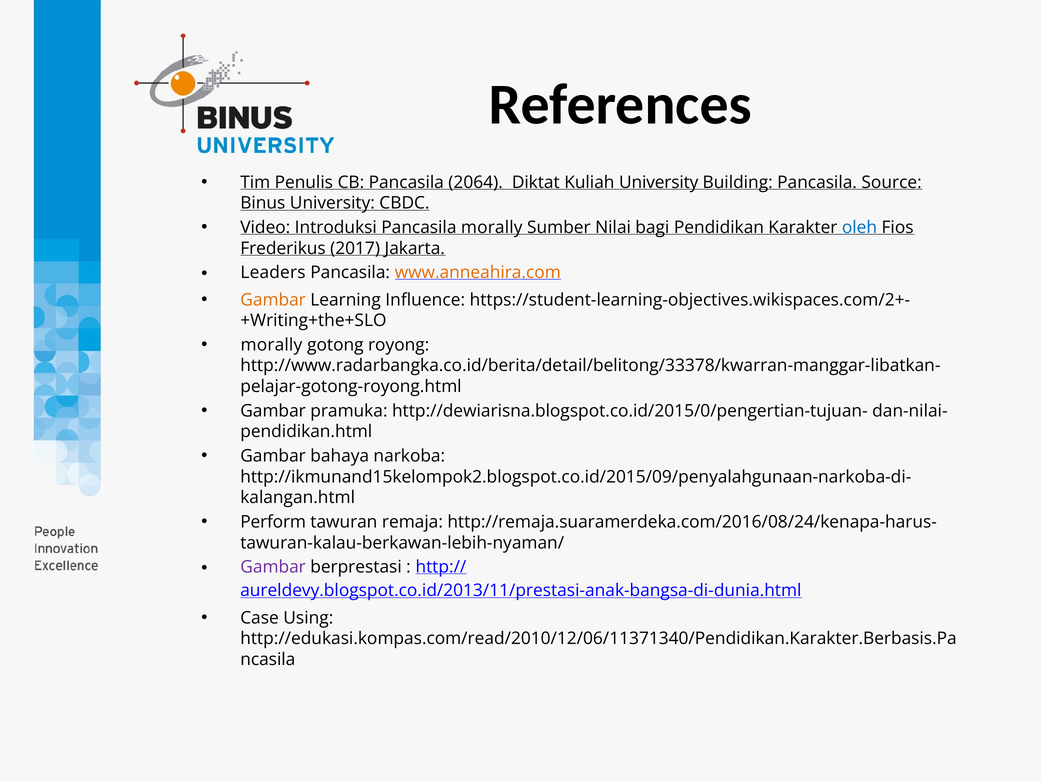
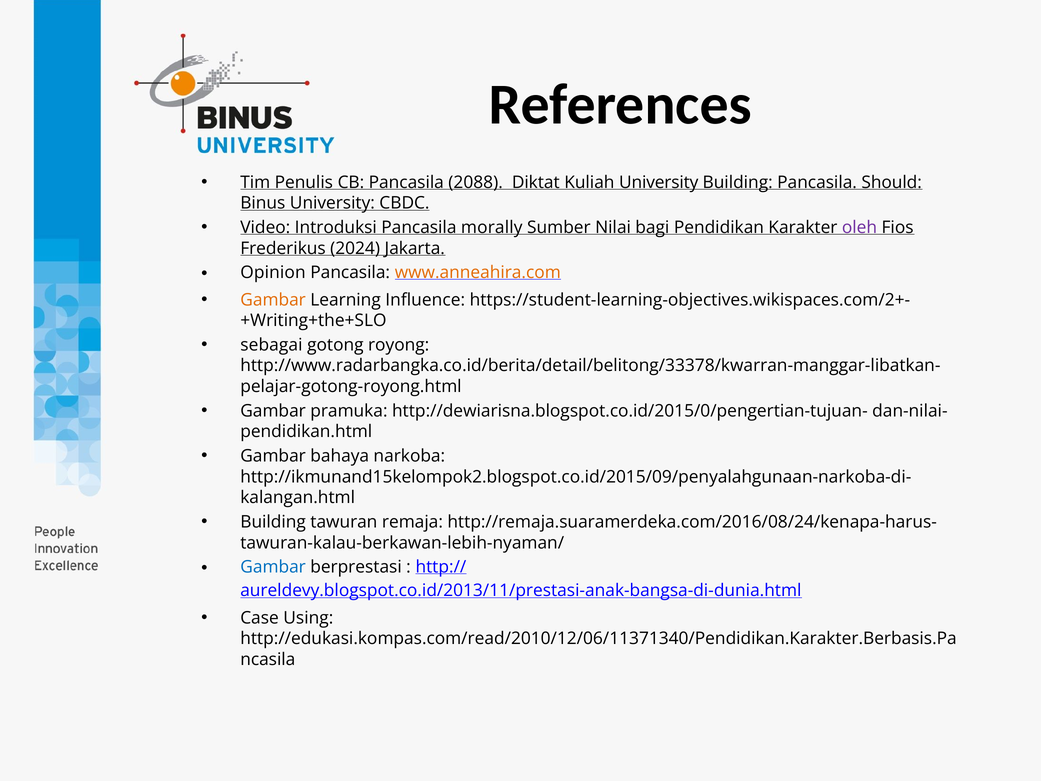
2064: 2064 -> 2088
Source: Source -> Should
oleh colour: blue -> purple
2017: 2017 -> 2024
Leaders: Leaders -> Opinion
morally at (271, 345): morally -> sebagai
Perform at (273, 522): Perform -> Building
Gambar at (273, 567) colour: purple -> blue
